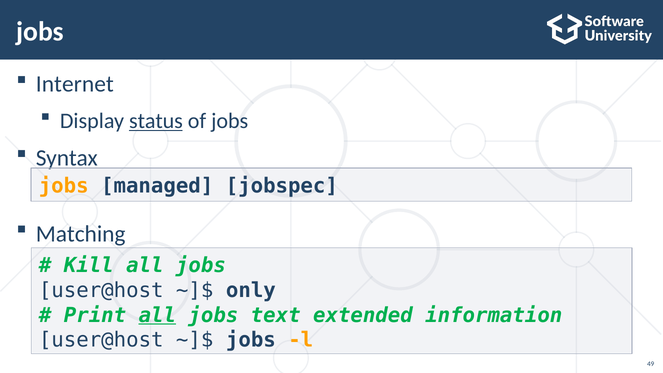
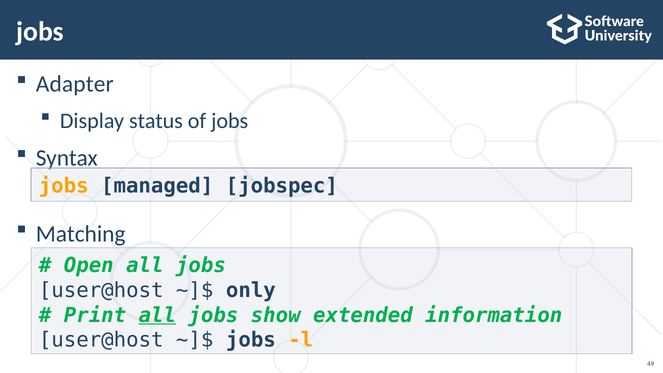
Internet: Internet -> Adapter
status underline: present -> none
Kill: Kill -> Open
text: text -> show
